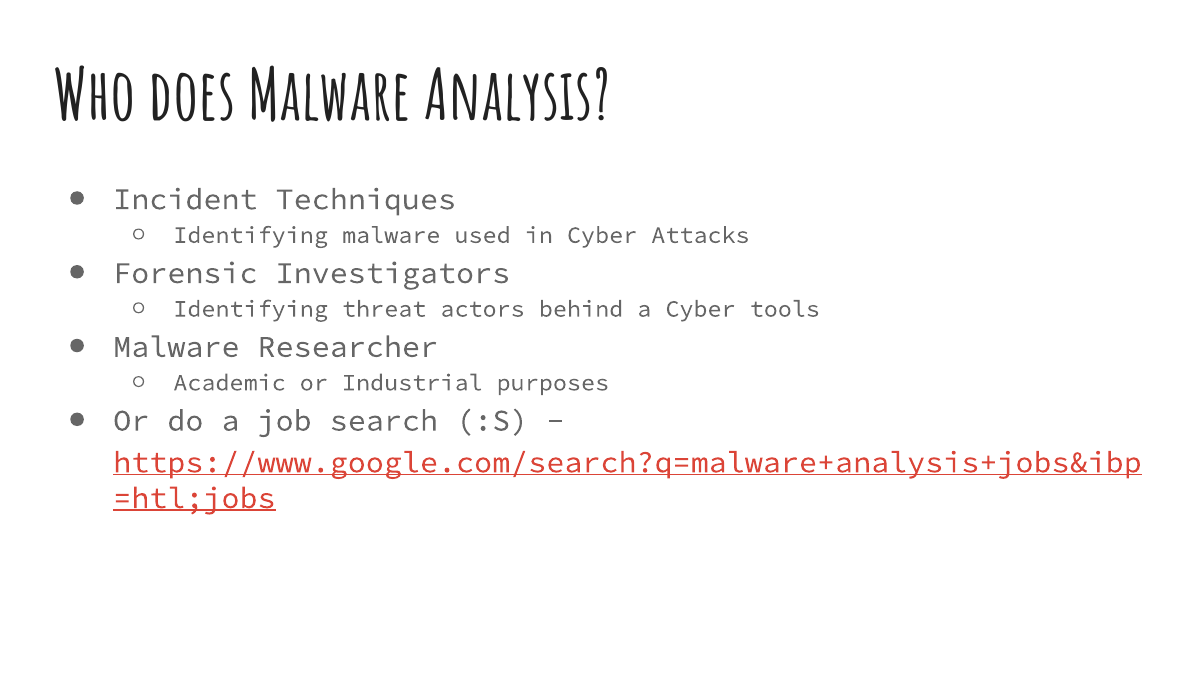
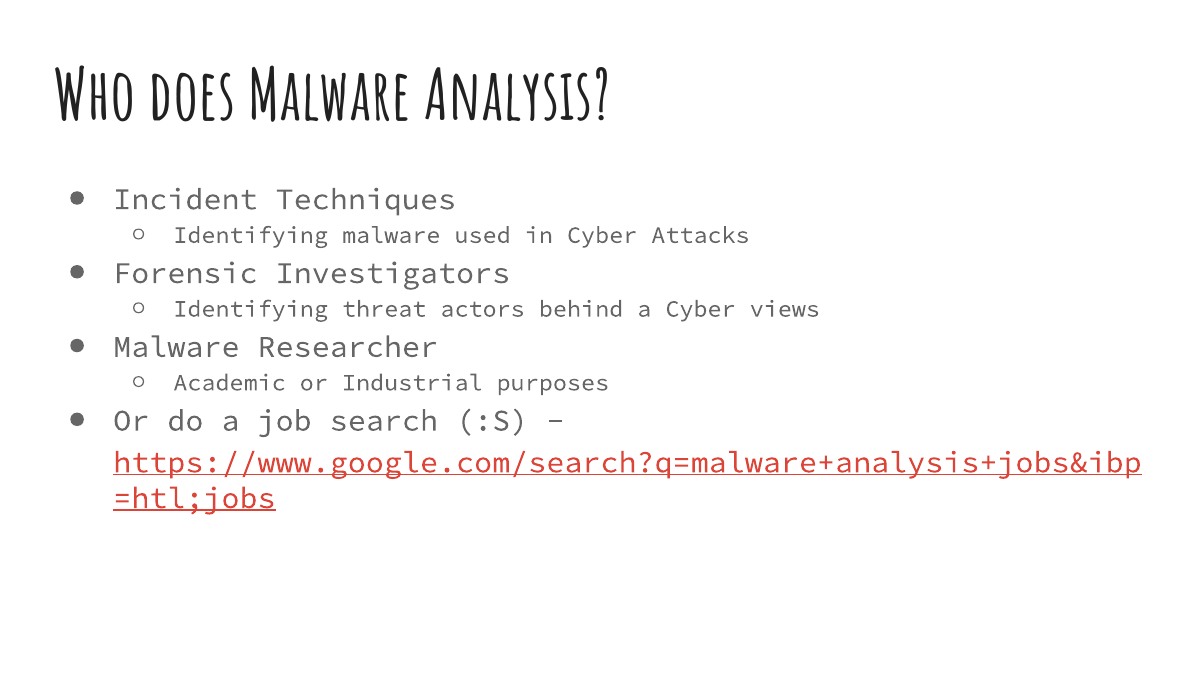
tools: tools -> views
